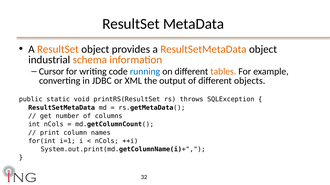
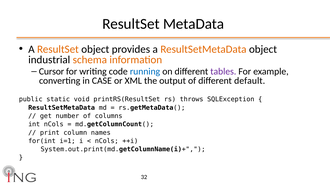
tables colour: orange -> purple
JDBC: JDBC -> CASE
objects: objects -> default
